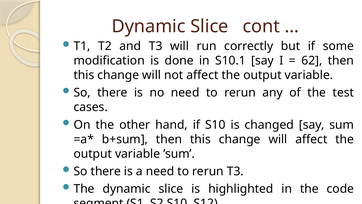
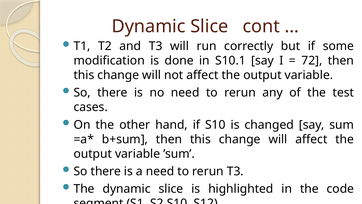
62: 62 -> 72
